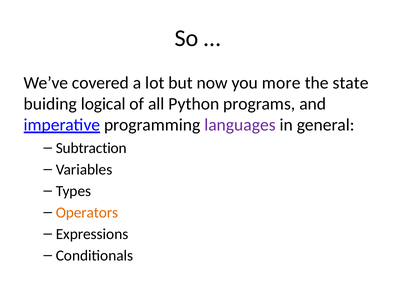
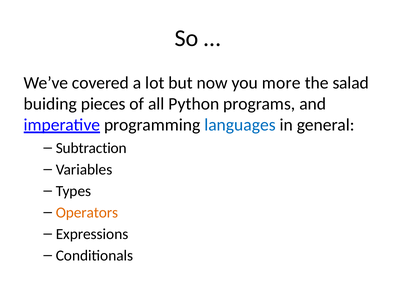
state: state -> salad
logical: logical -> pieces
languages colour: purple -> blue
